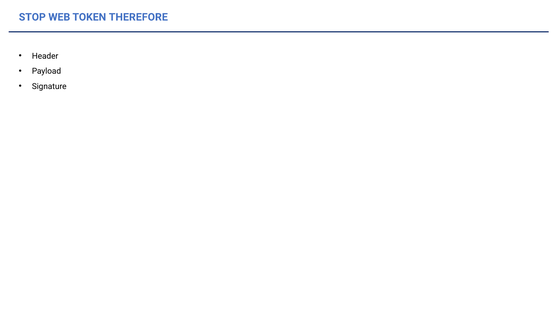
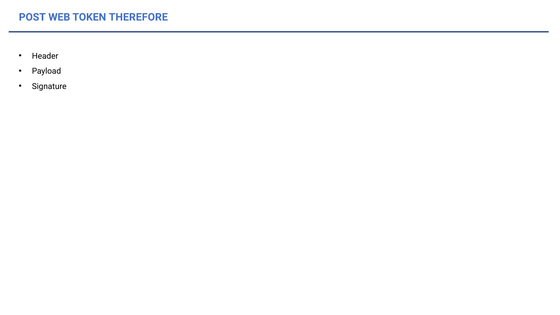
STOP: STOP -> POST
